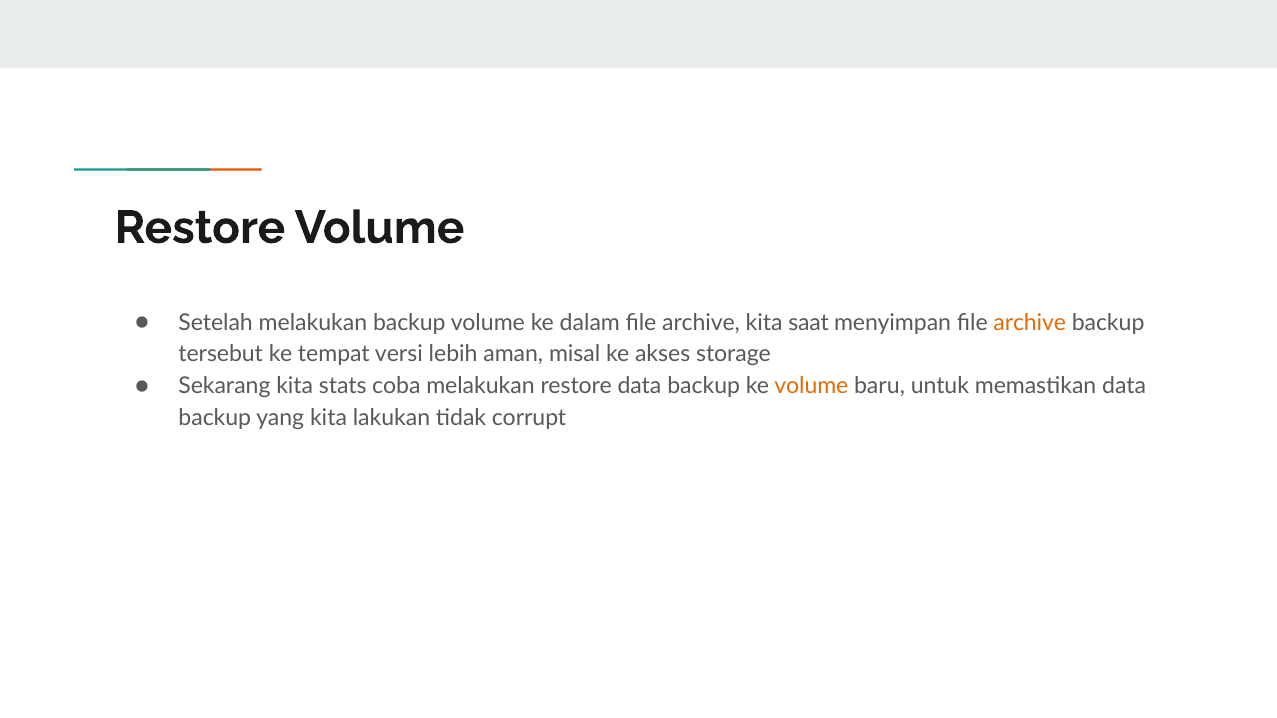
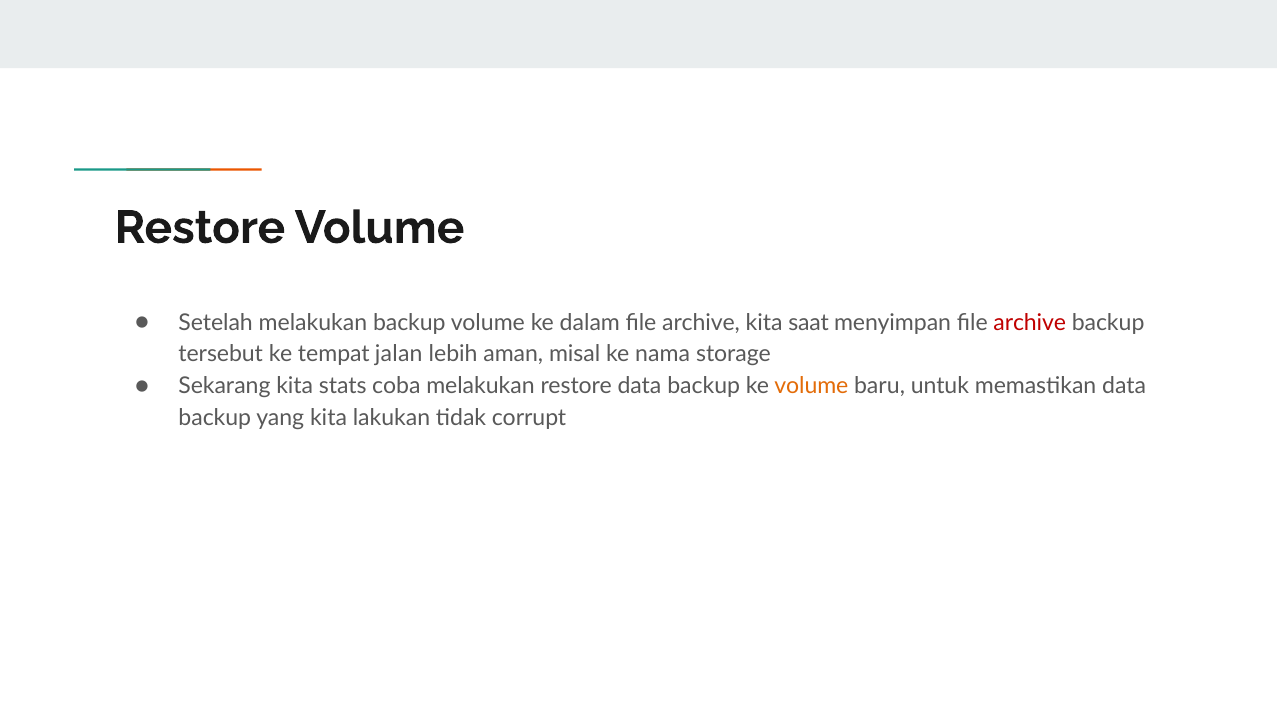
archive at (1030, 323) colour: orange -> red
versi: versi -> jalan
akses: akses -> nama
